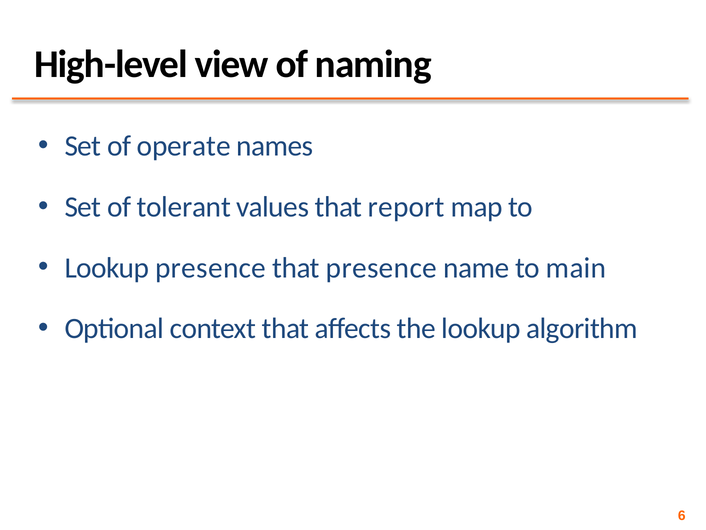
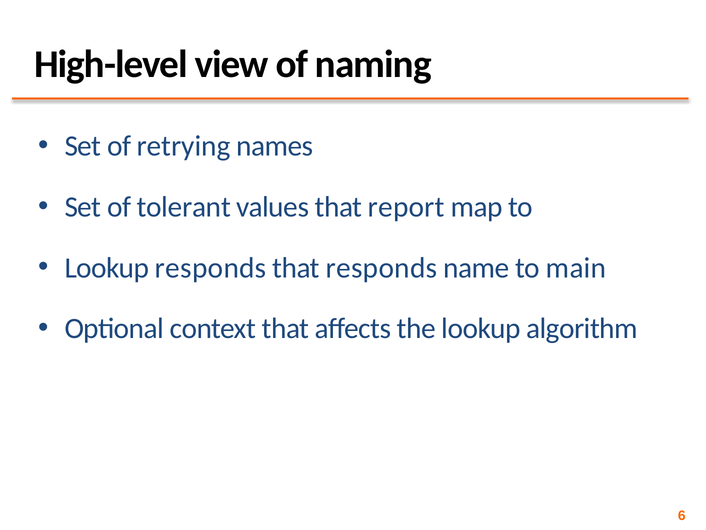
operate: operate -> retrying
Lookup presence: presence -> responds
that presence: presence -> responds
